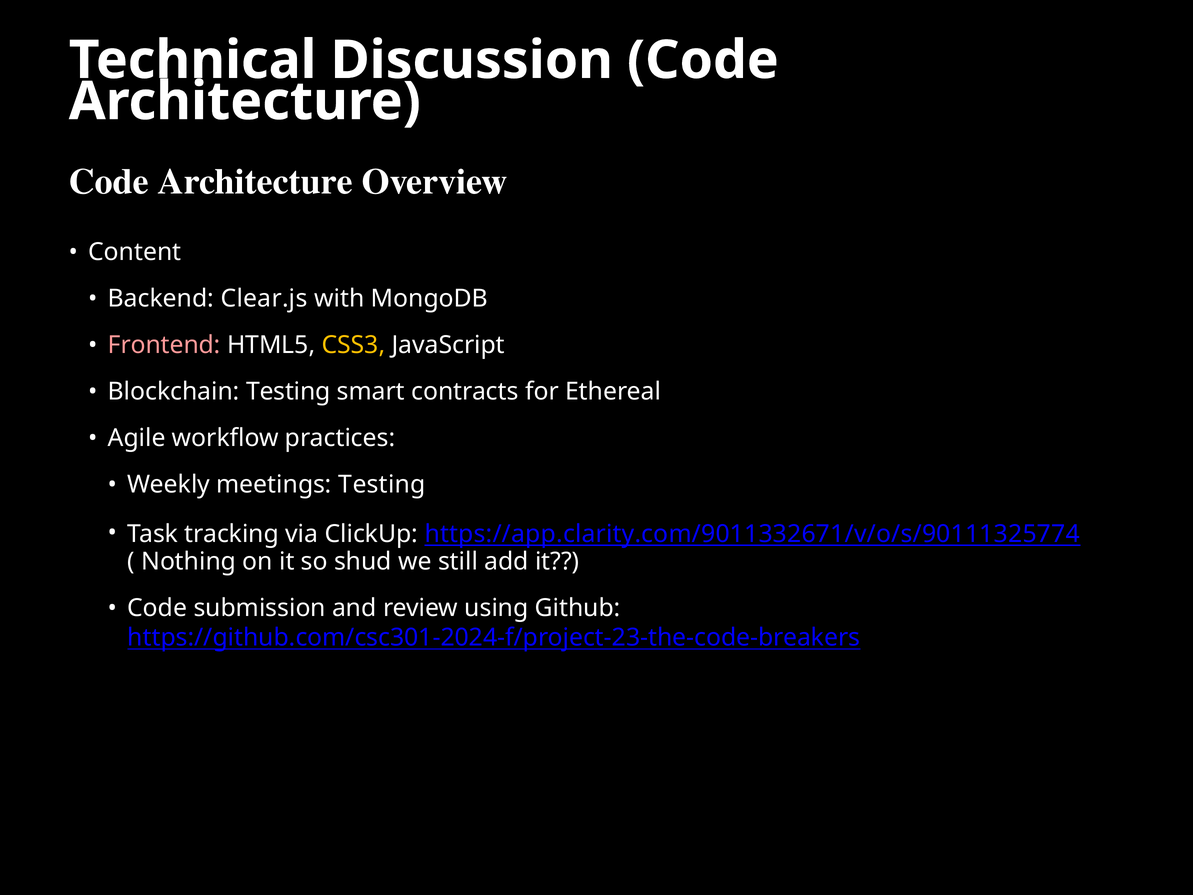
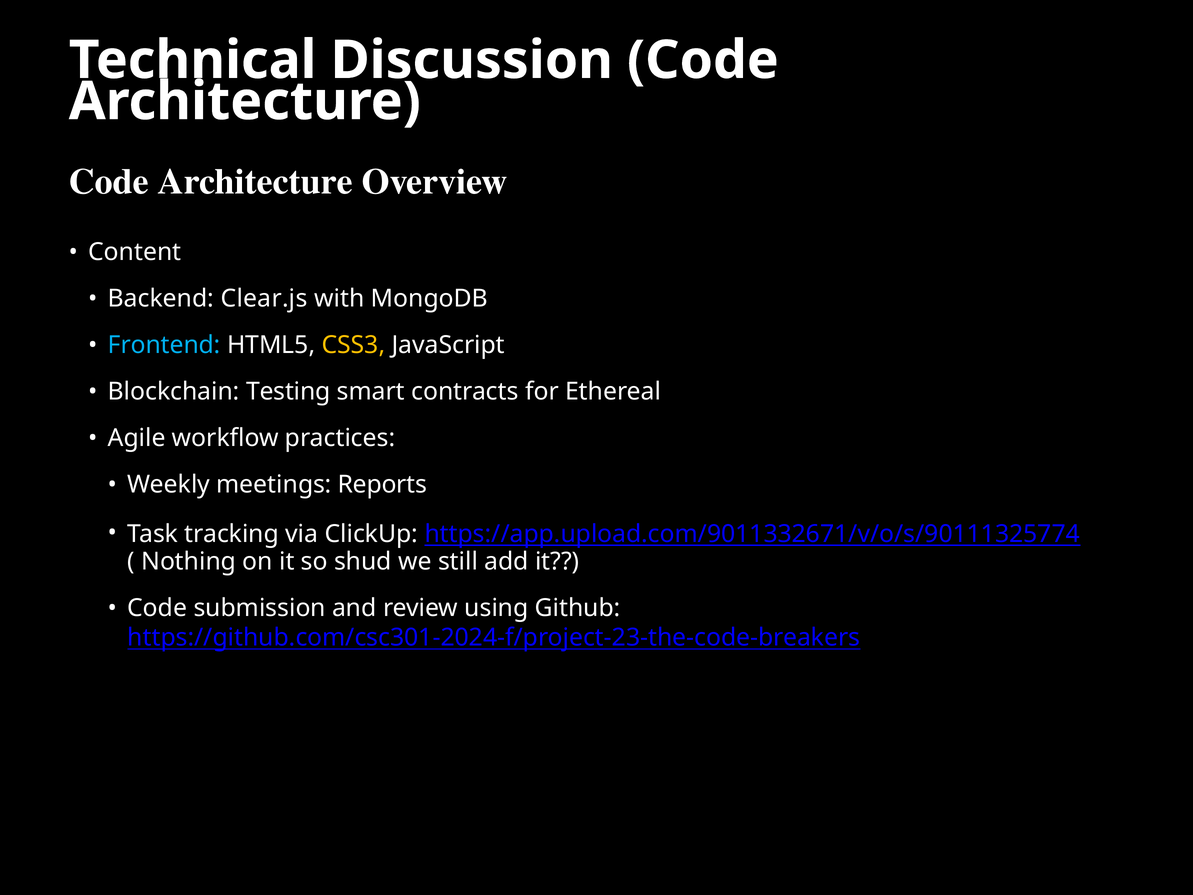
Frontend colour: pink -> light blue
meetings Testing: Testing -> Reports
https://app.clarity.com/9011332671/v/o/s/90111325774: https://app.clarity.com/9011332671/v/o/s/90111325774 -> https://app.upload.com/9011332671/v/o/s/90111325774
